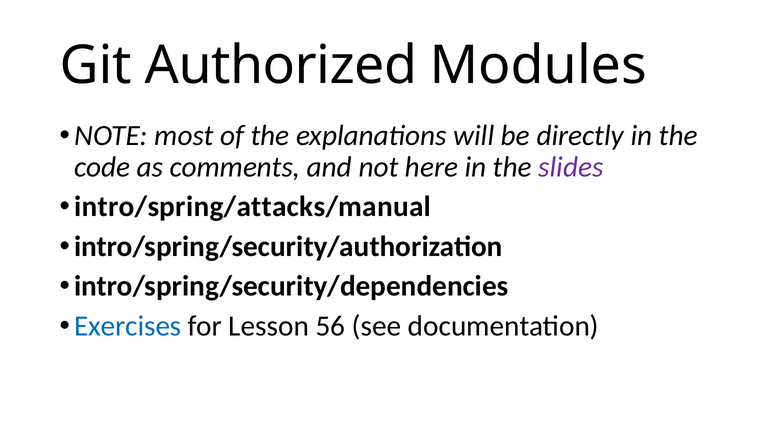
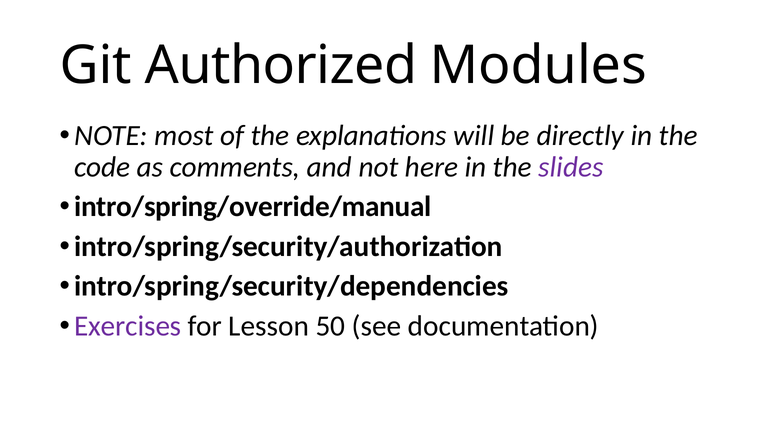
intro/spring/attacks/manual: intro/spring/attacks/manual -> intro/spring/override/manual
Exercises colour: blue -> purple
56: 56 -> 50
